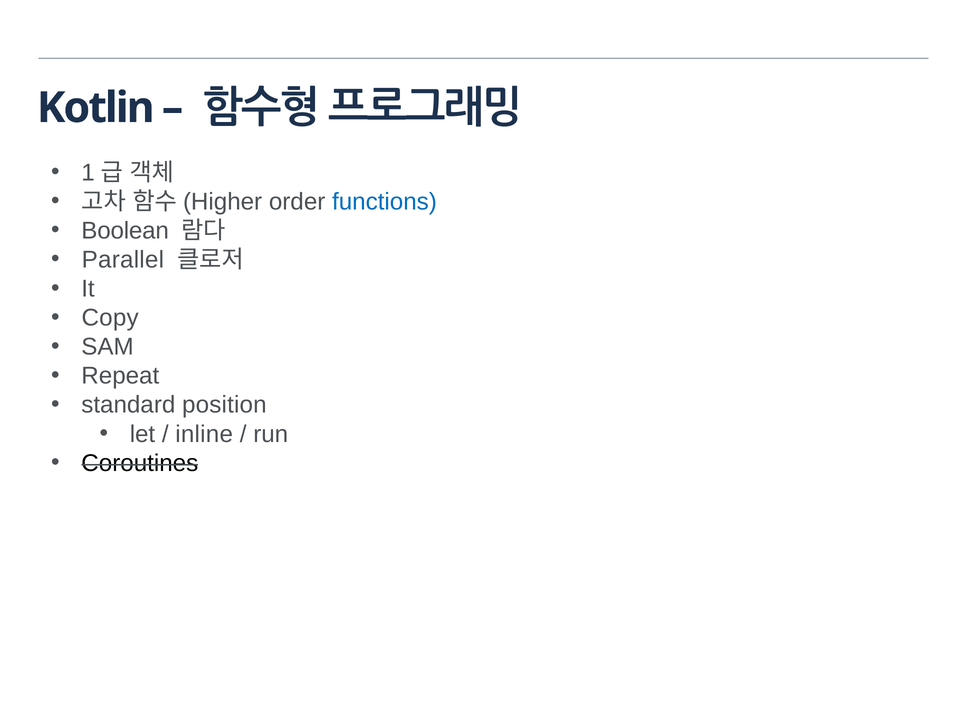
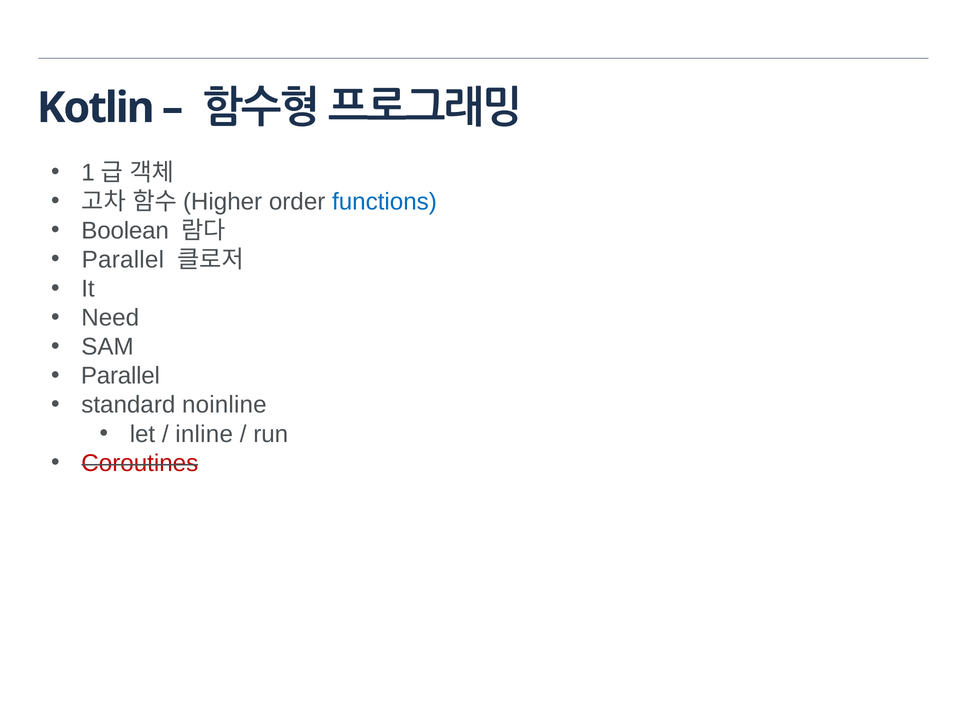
Copy: Copy -> Need
Repeat at (120, 376): Repeat -> Parallel
position: position -> noinline
Coroutines colour: black -> red
